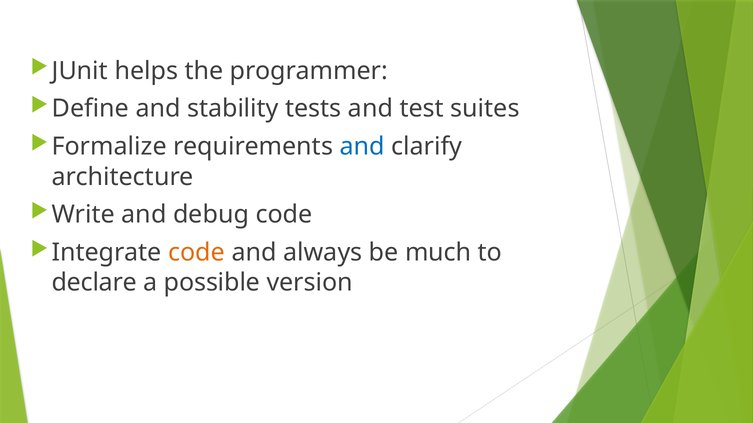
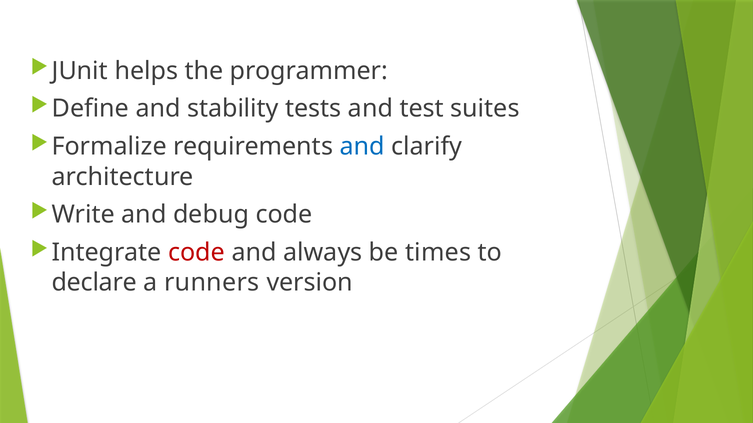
code at (197, 253) colour: orange -> red
much: much -> times
possible: possible -> runners
